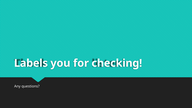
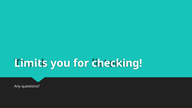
Labels: Labels -> Limits
